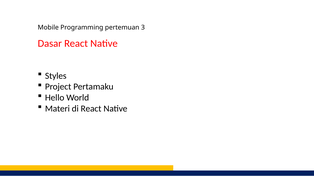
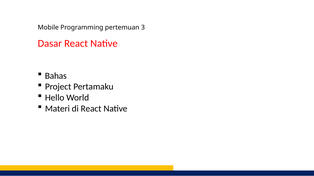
Styles: Styles -> Bahas
